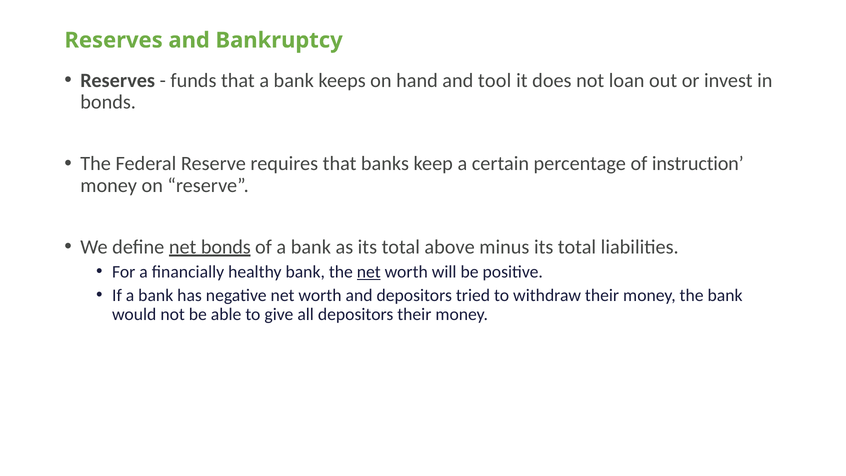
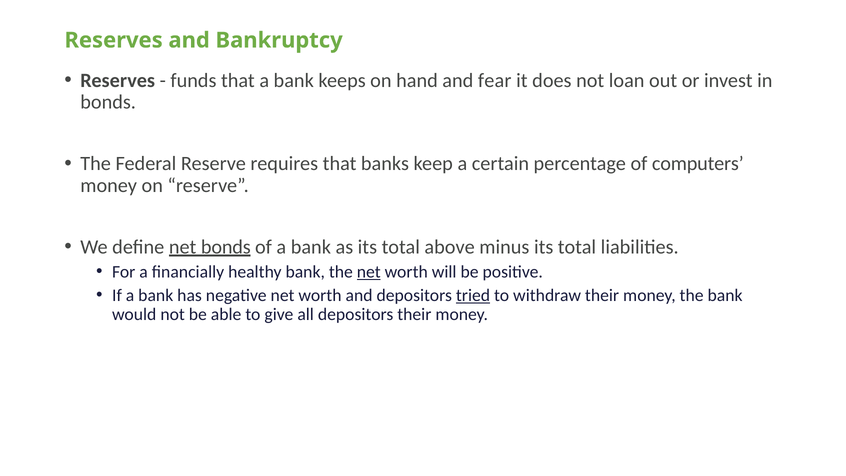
tool: tool -> fear
instruction: instruction -> computers
tried underline: none -> present
